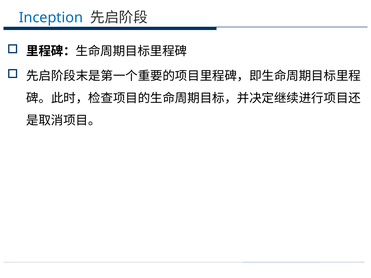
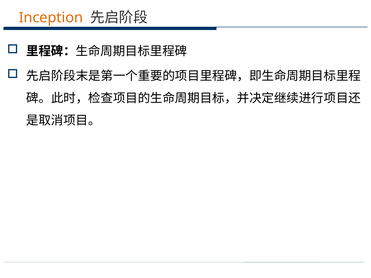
Inception colour: blue -> orange
